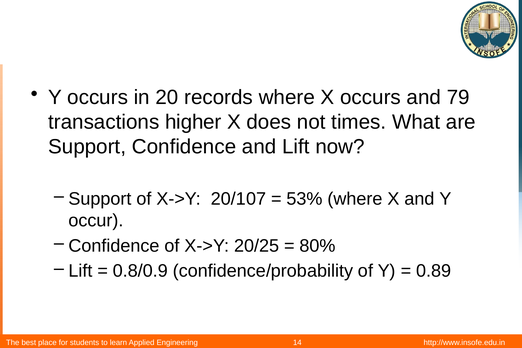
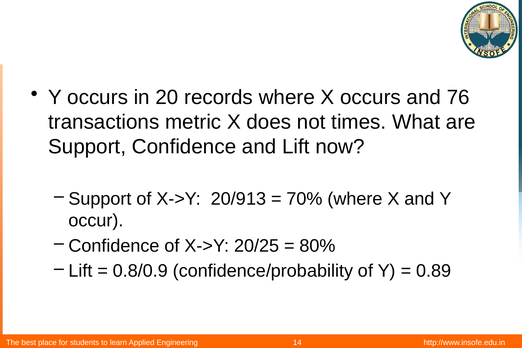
79: 79 -> 76
higher: higher -> metric
20/107: 20/107 -> 20/913
53%: 53% -> 70%
